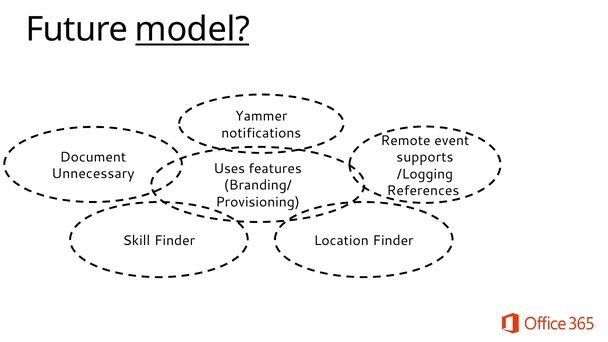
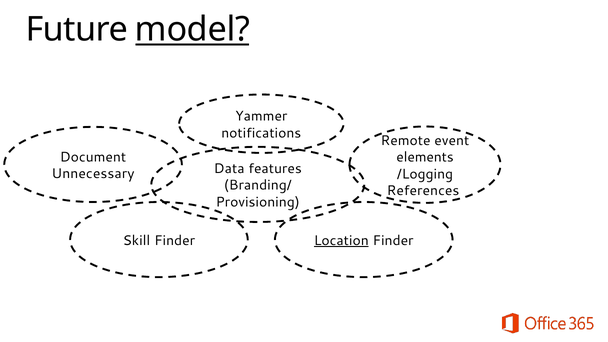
supports: supports -> elements
Uses: Uses -> Data
Location underline: none -> present
